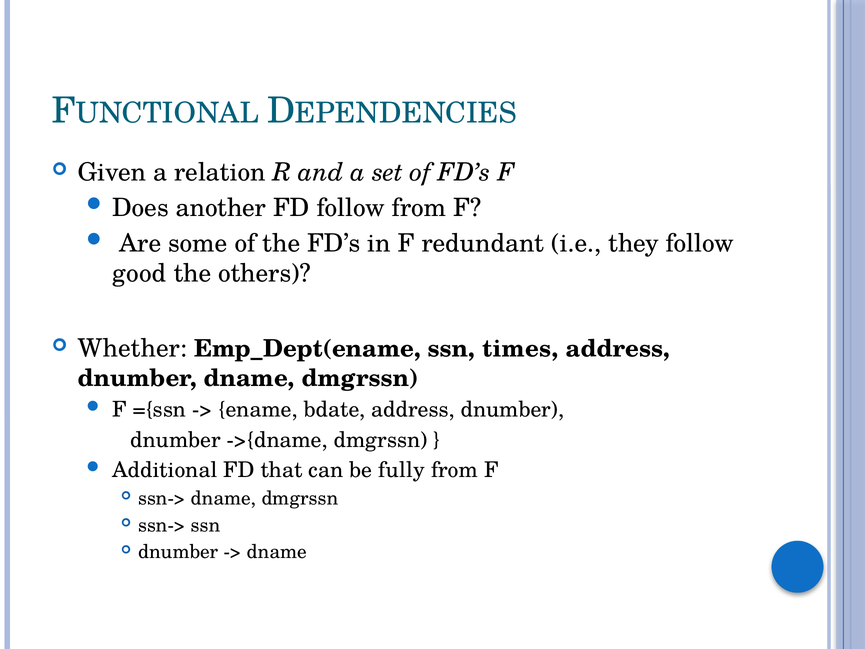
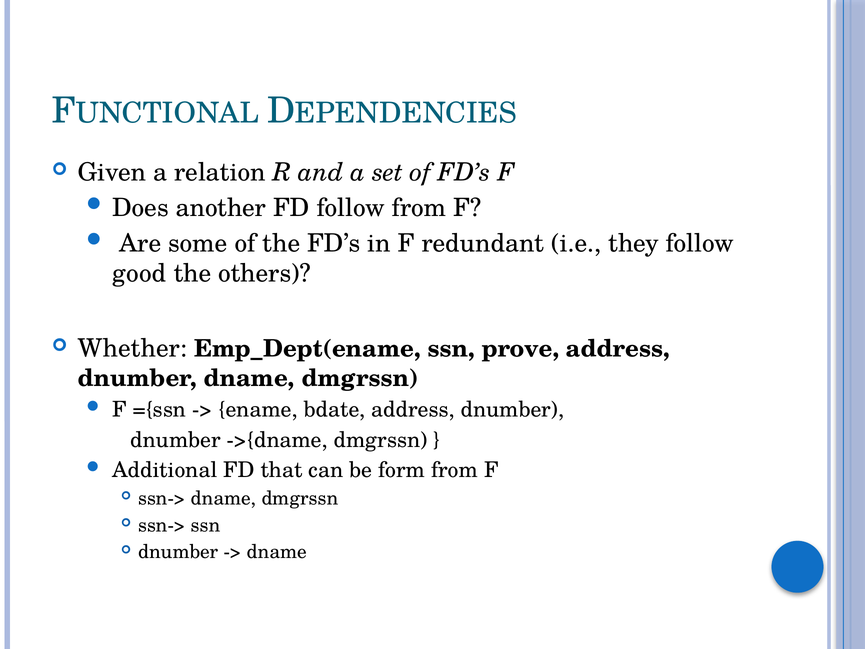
times: times -> prove
fully: fully -> form
